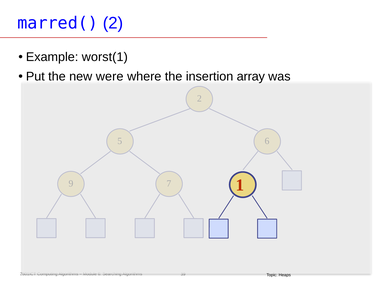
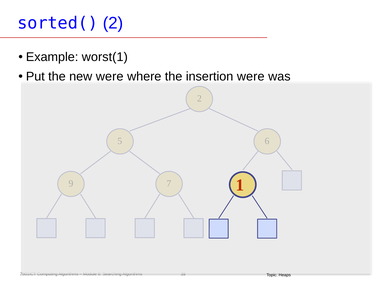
marred(: marred( -> sorted(
insertion array: array -> were
